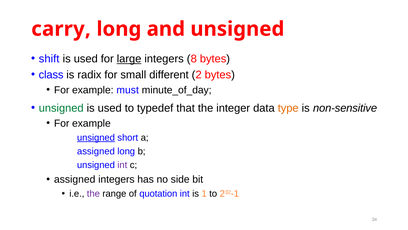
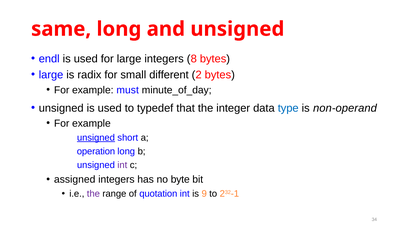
carry: carry -> same
shift: shift -> endl
large at (129, 59) underline: present -> none
class at (51, 75): class -> large
unsigned at (61, 108) colour: green -> black
type colour: orange -> blue
non-sensitive: non-sensitive -> non-operand
assigned at (96, 151): assigned -> operation
side: side -> byte
1: 1 -> 9
